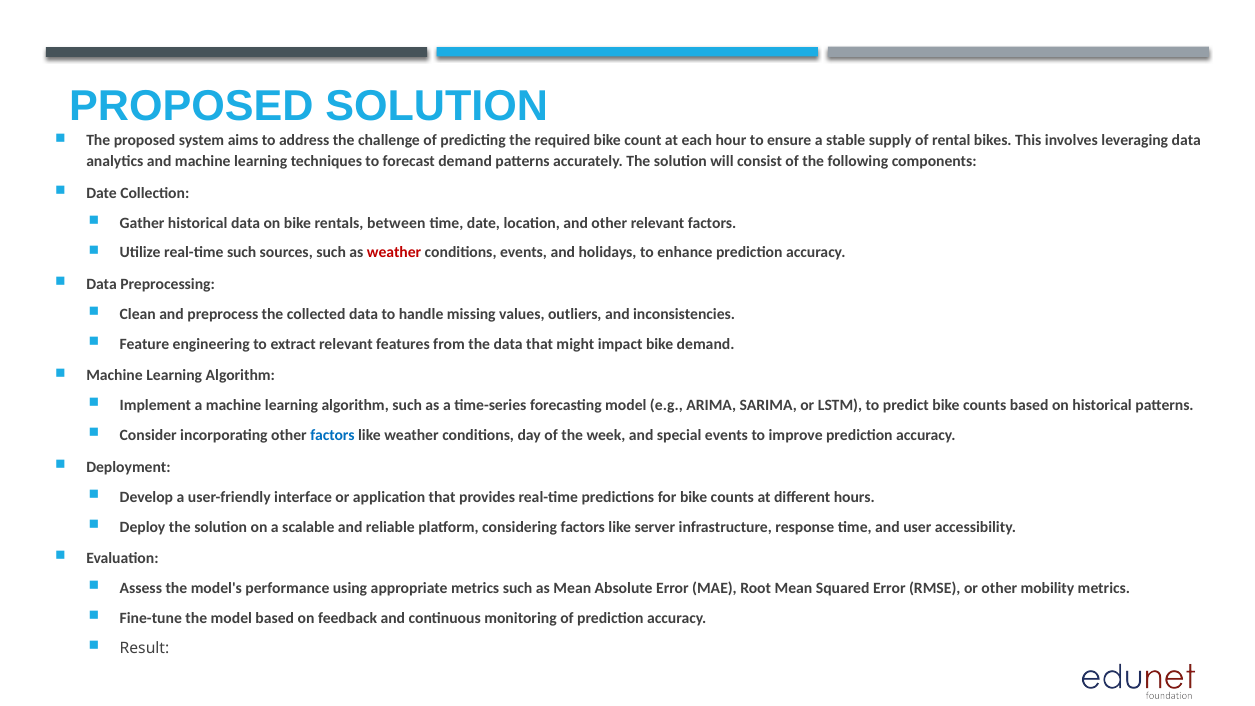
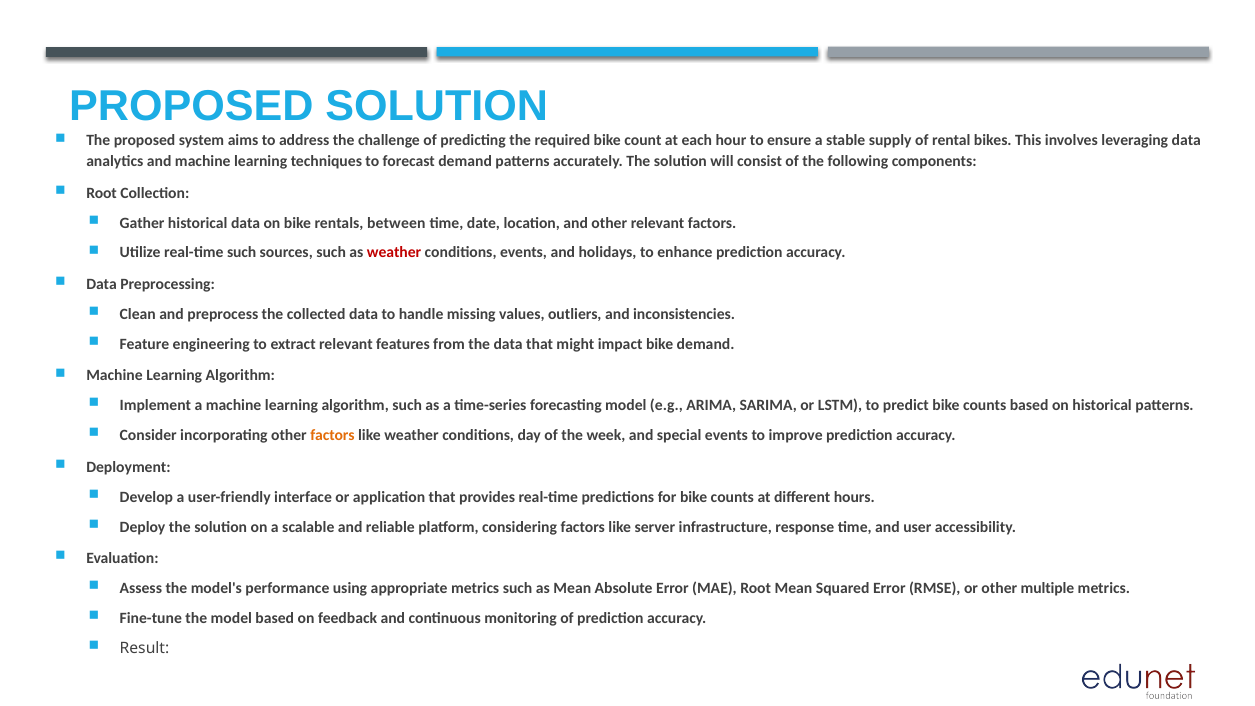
Date at (102, 193): Date -> Root
factors at (333, 435) colour: blue -> orange
mobility: mobility -> multiple
